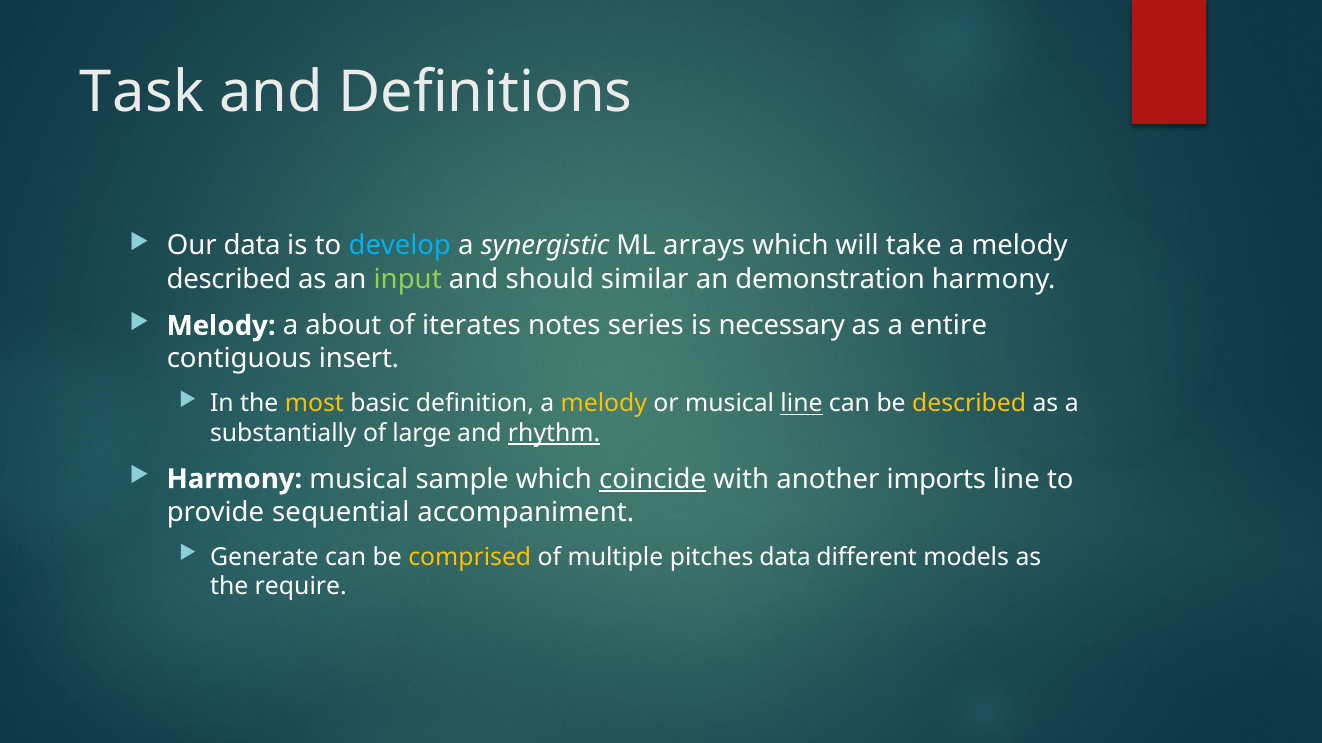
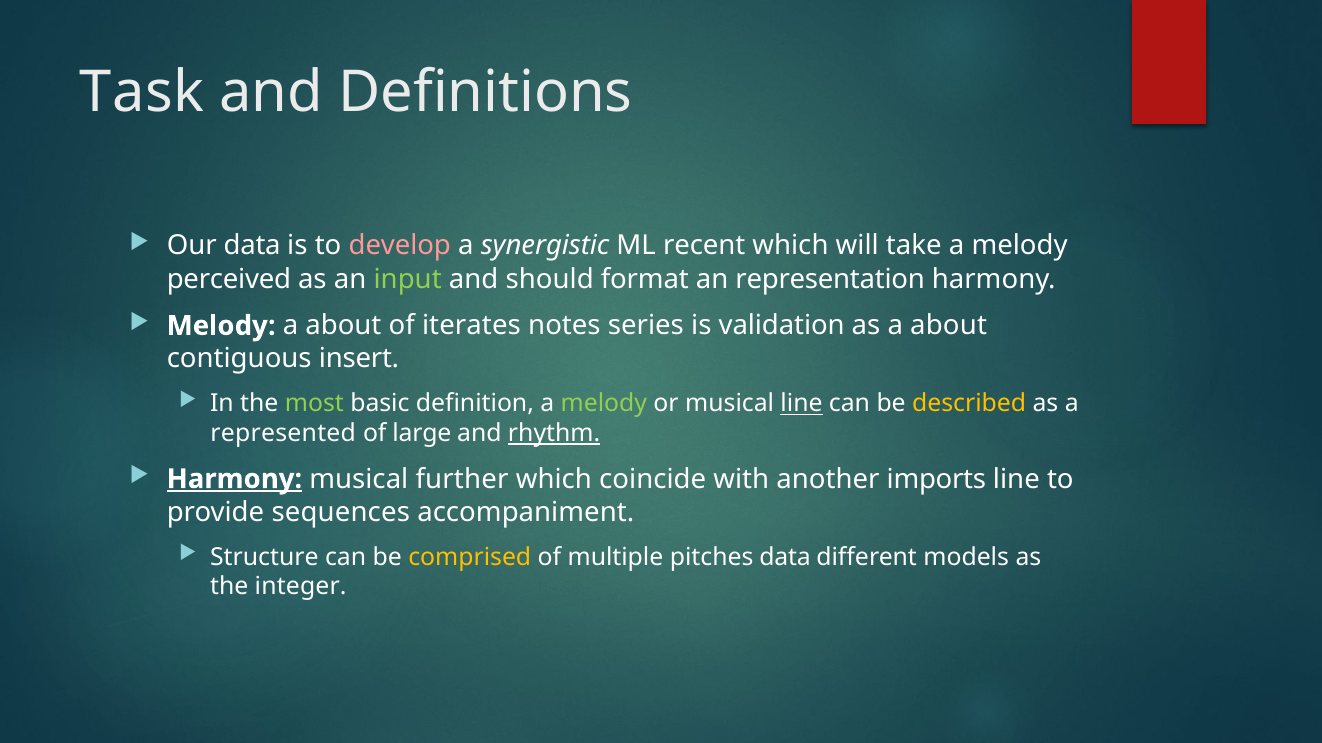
develop colour: light blue -> pink
arrays: arrays -> recent
described at (229, 279): described -> perceived
similar: similar -> format
demonstration: demonstration -> representation
necessary: necessary -> validation
as a entire: entire -> about
most colour: yellow -> light green
melody at (604, 404) colour: yellow -> light green
substantially: substantially -> represented
Harmony at (234, 479) underline: none -> present
sample: sample -> further
coincide underline: present -> none
sequential: sequential -> sequences
Generate: Generate -> Structure
require: require -> integer
